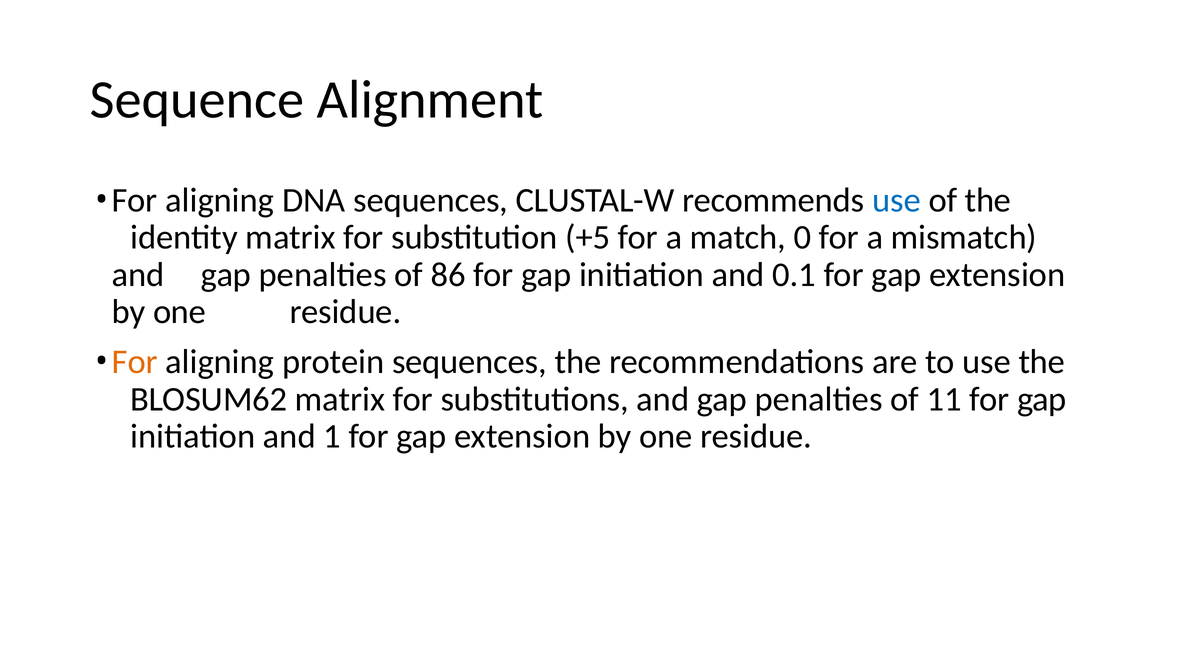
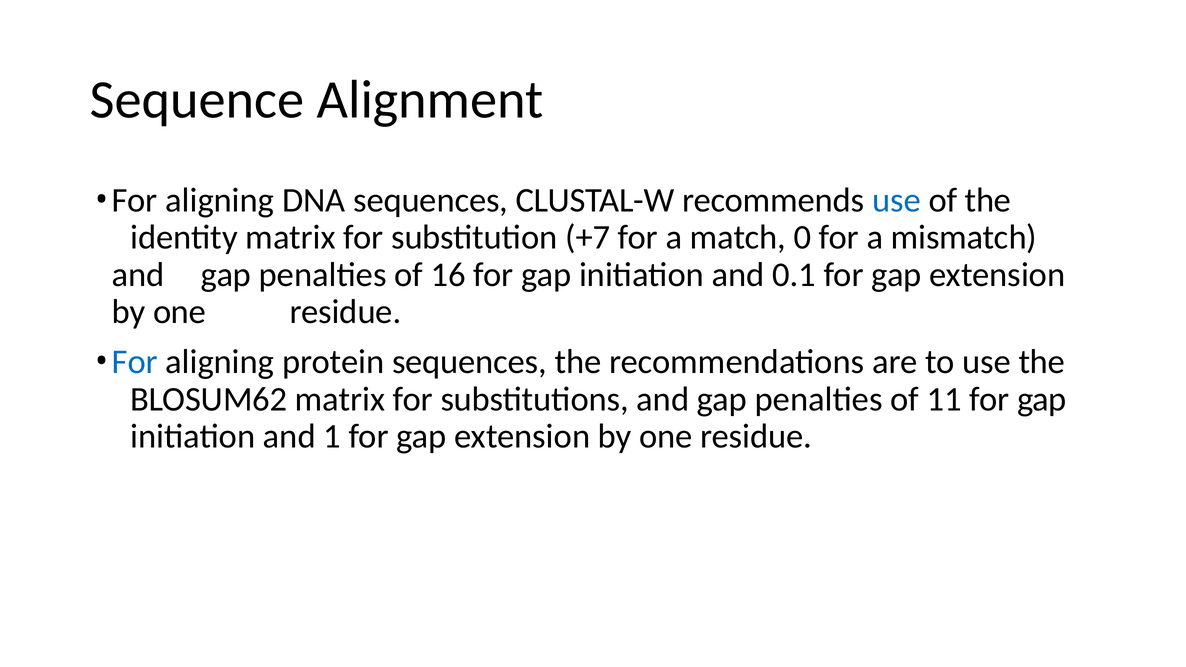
+5: +5 -> +7
86: 86 -> 16
For at (135, 362) colour: orange -> blue
